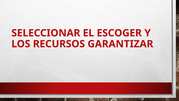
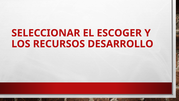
GARANTIZAR: GARANTIZAR -> DESARROLLO
